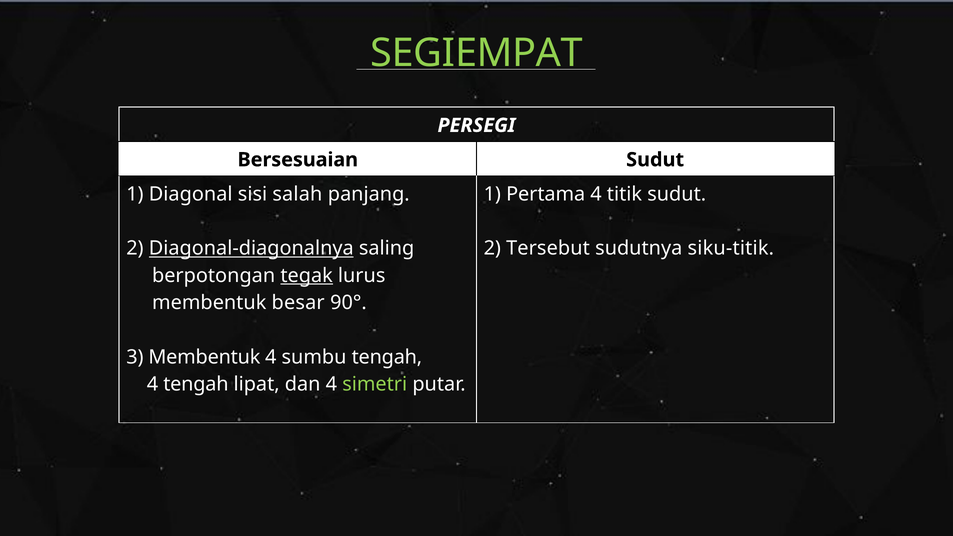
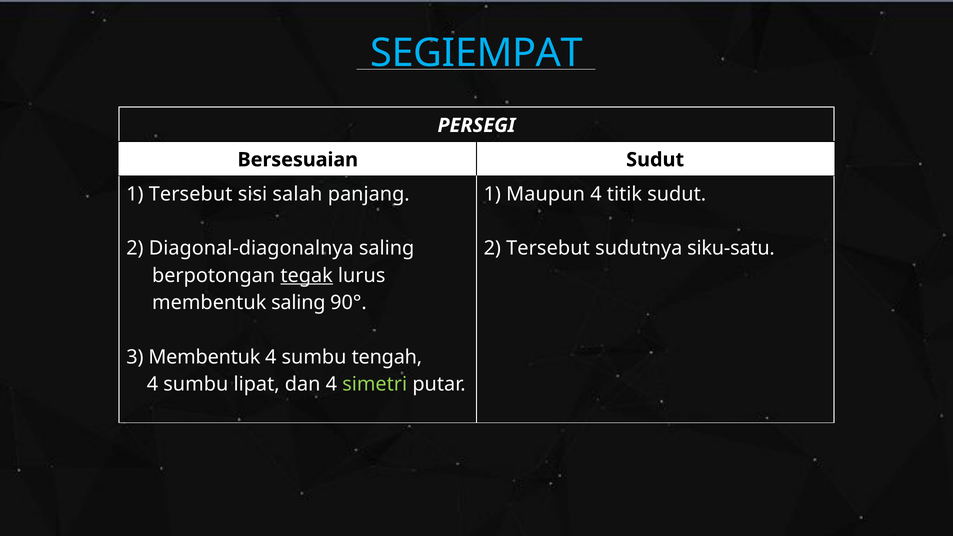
SEGIEMPAT colour: light green -> light blue
1 Diagonal: Diagonal -> Tersebut
Pertama: Pertama -> Maupun
Diagonal-diagonalnya underline: present -> none
siku-titik: siku-titik -> siku-satu
membentuk besar: besar -> saling
tengah at (196, 384): tengah -> sumbu
